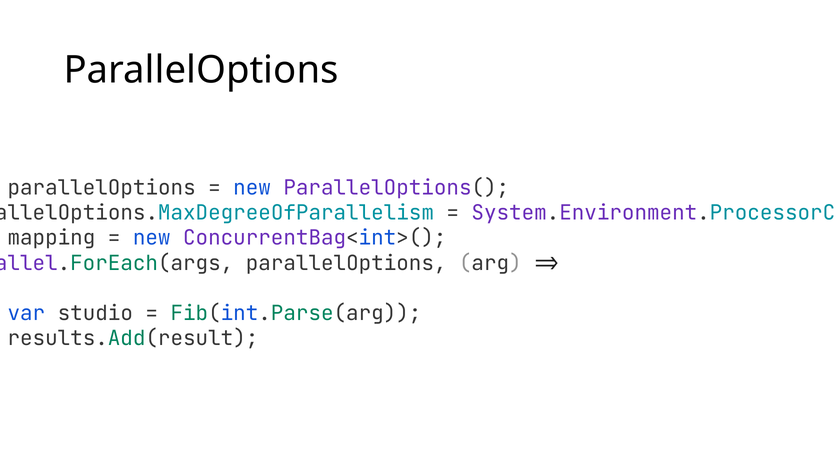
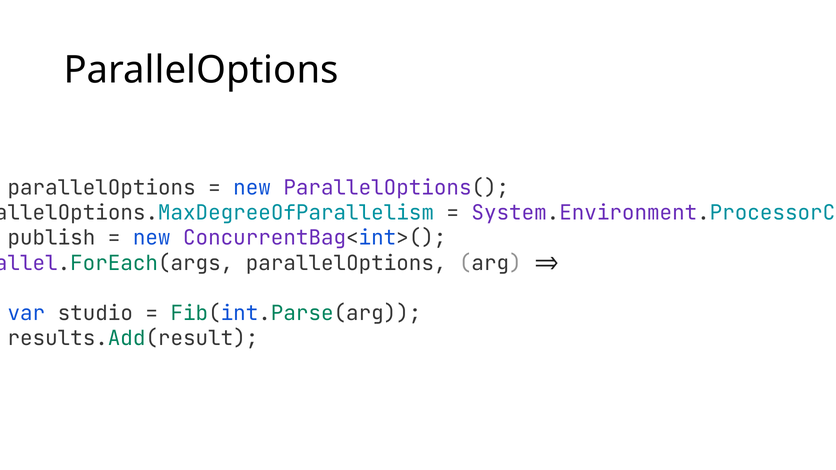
mapping: mapping -> publish
